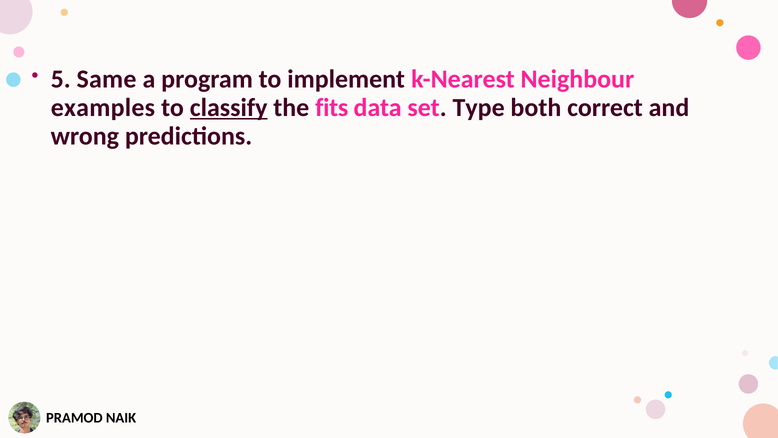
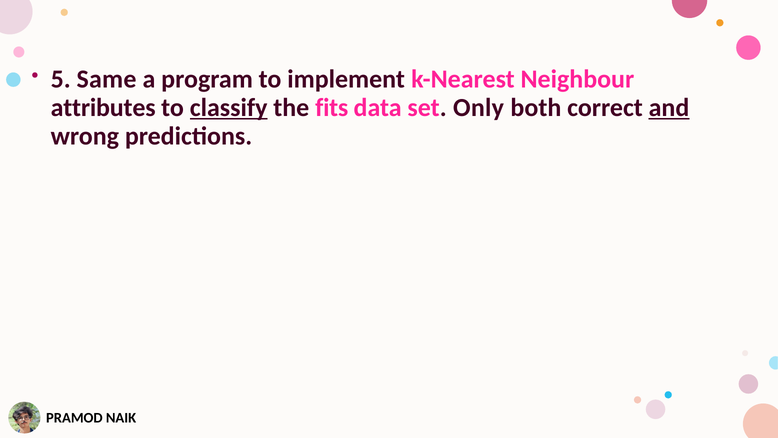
examples: examples -> attributes
Type: Type -> Only
and underline: none -> present
